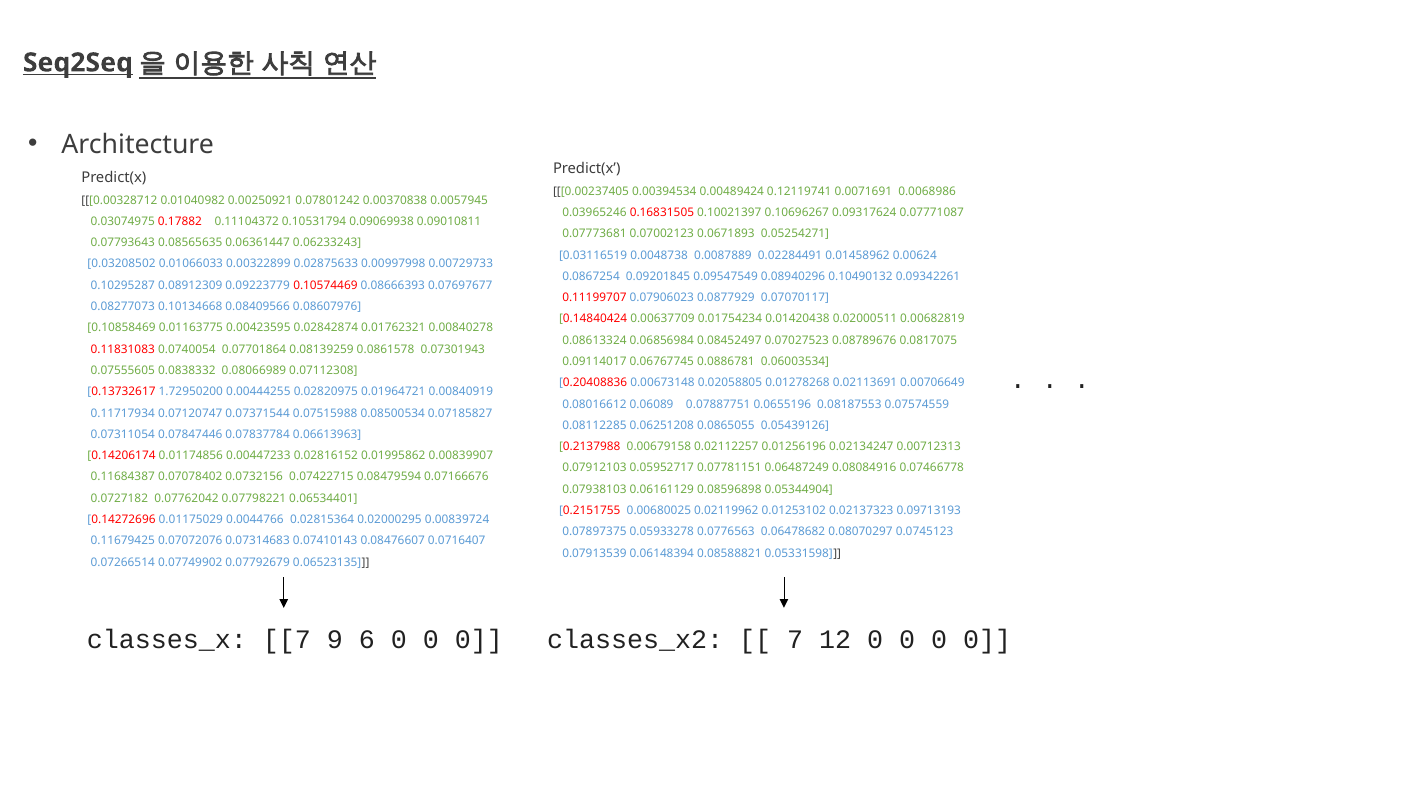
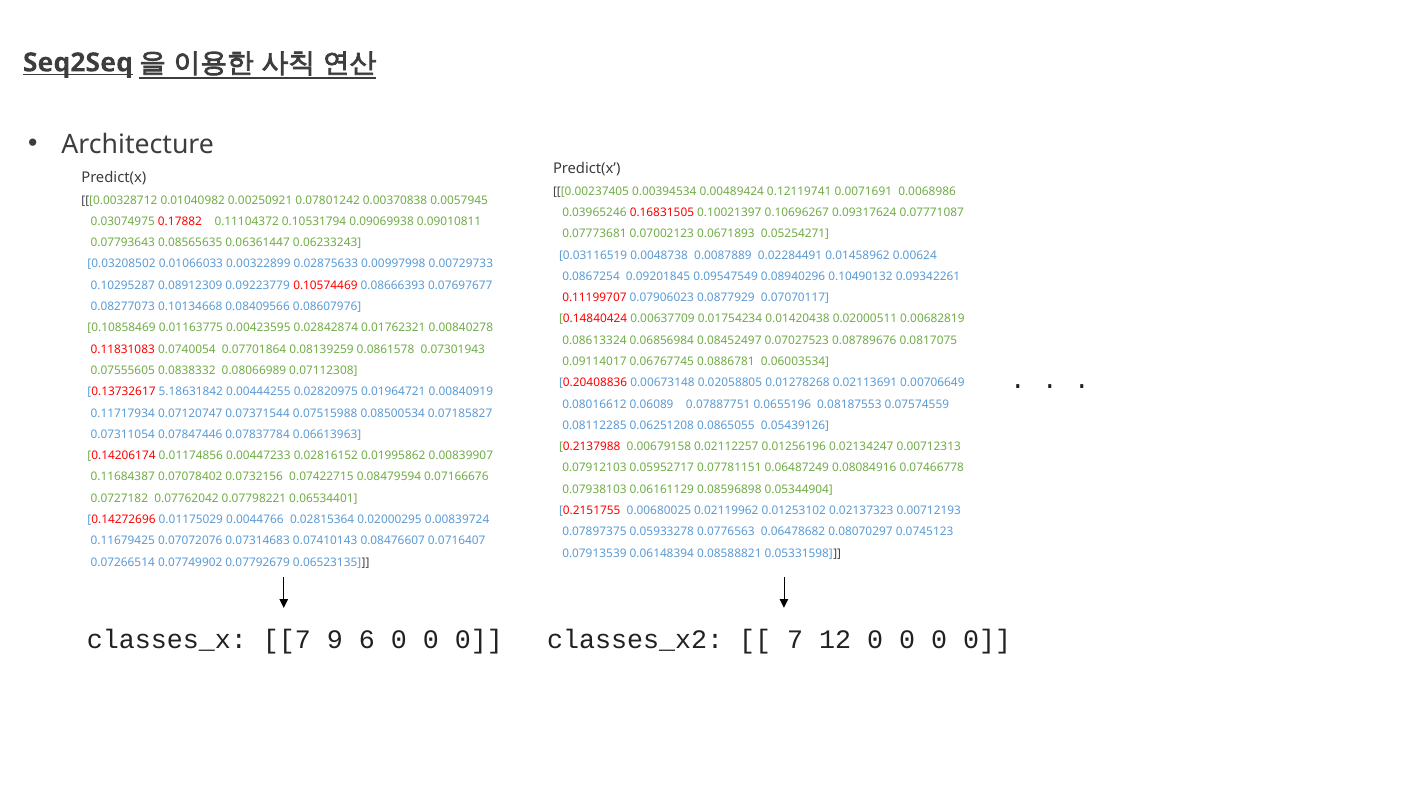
1.72950200: 1.72950200 -> 5.18631842
0.09713193: 0.09713193 -> 0.00712193
